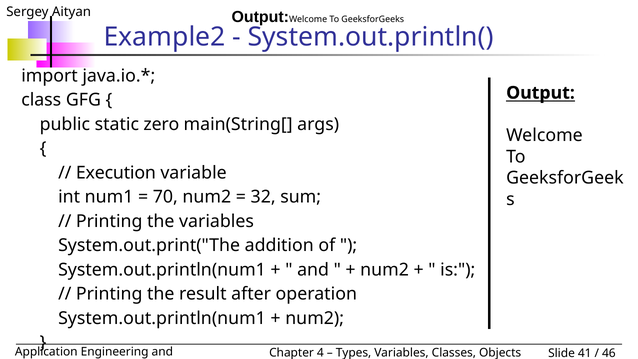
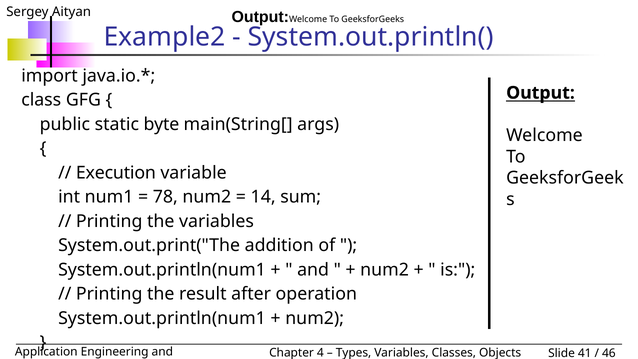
zero: zero -> byte
70: 70 -> 78
32: 32 -> 14
